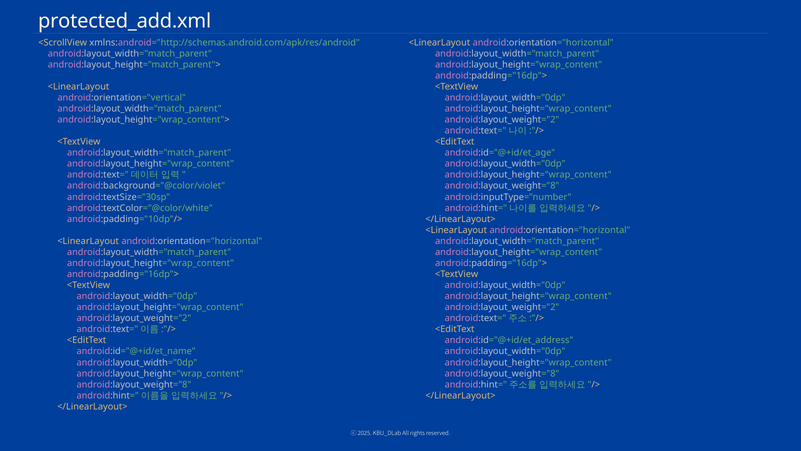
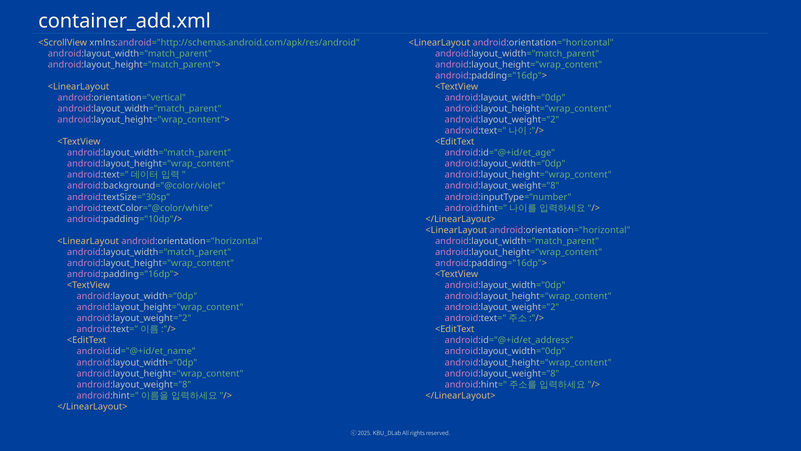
protected_add.xml: protected_add.xml -> container_add.xml
